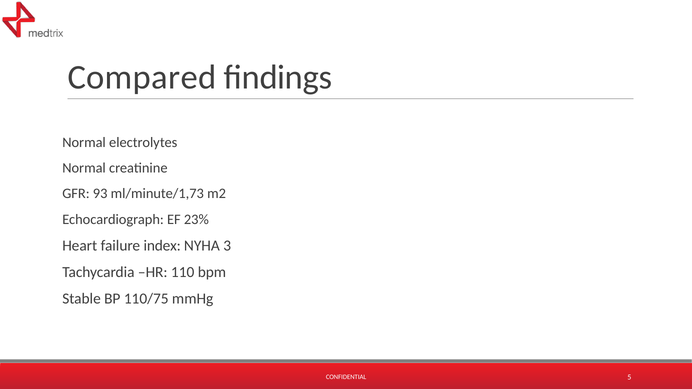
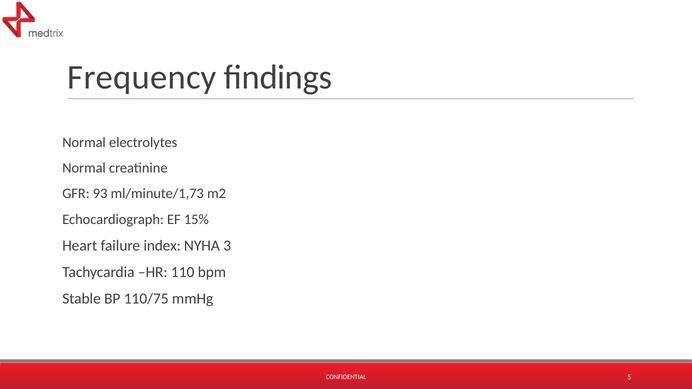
Compared: Compared -> Frequency
23%: 23% -> 15%
